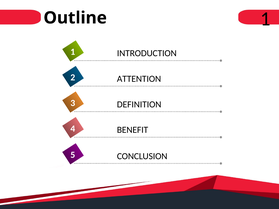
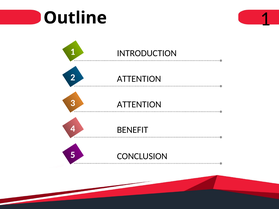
DEFINITION at (139, 104): DEFINITION -> ATTENTION
